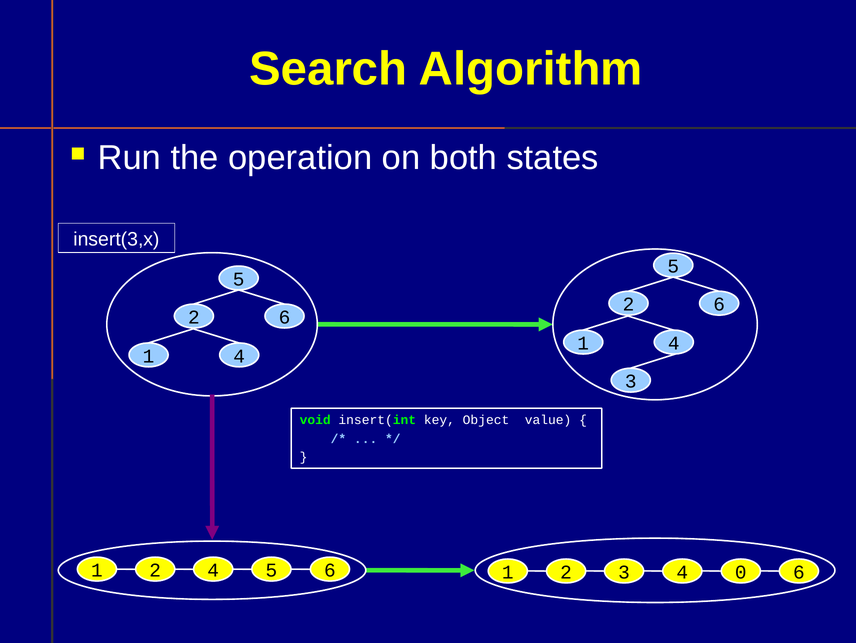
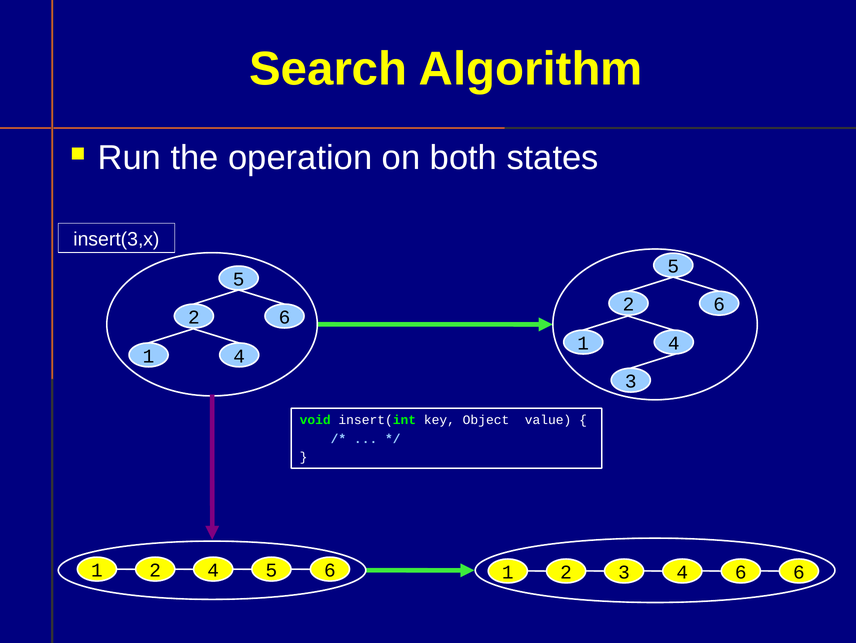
4 0: 0 -> 6
